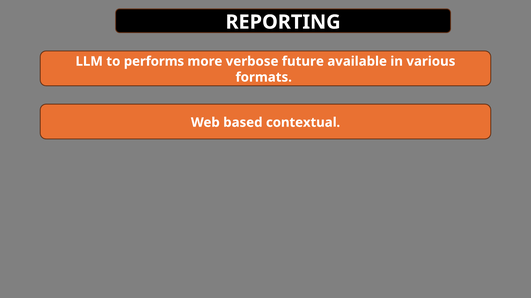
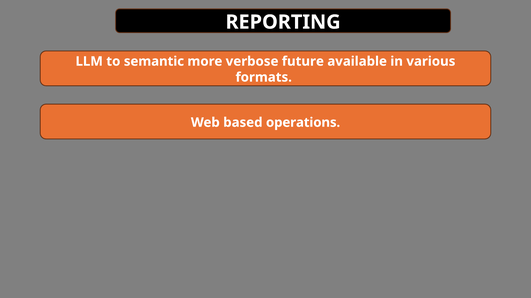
performs: performs -> semantic
contextual: contextual -> operations
